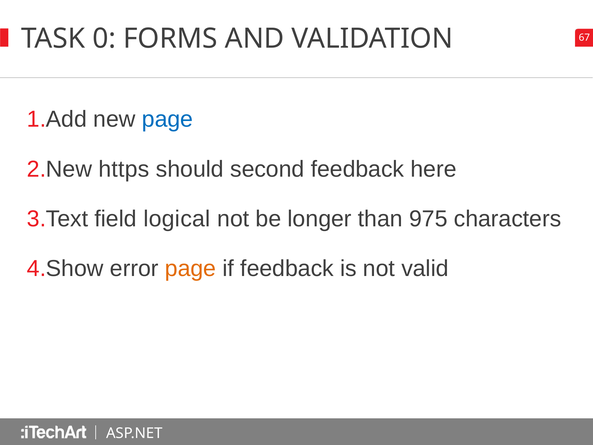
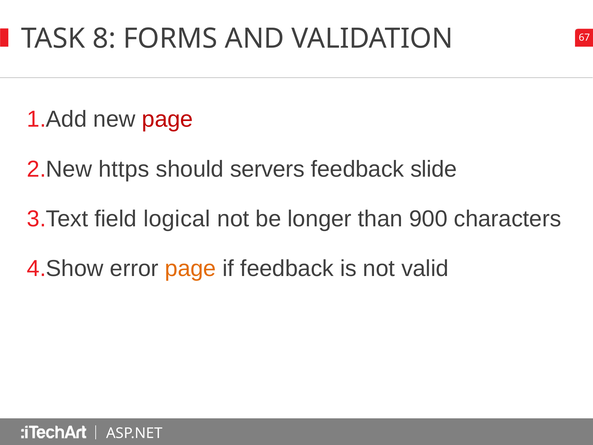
0: 0 -> 8
page at (168, 119) colour: blue -> red
second: second -> servers
here: here -> slide
975: 975 -> 900
